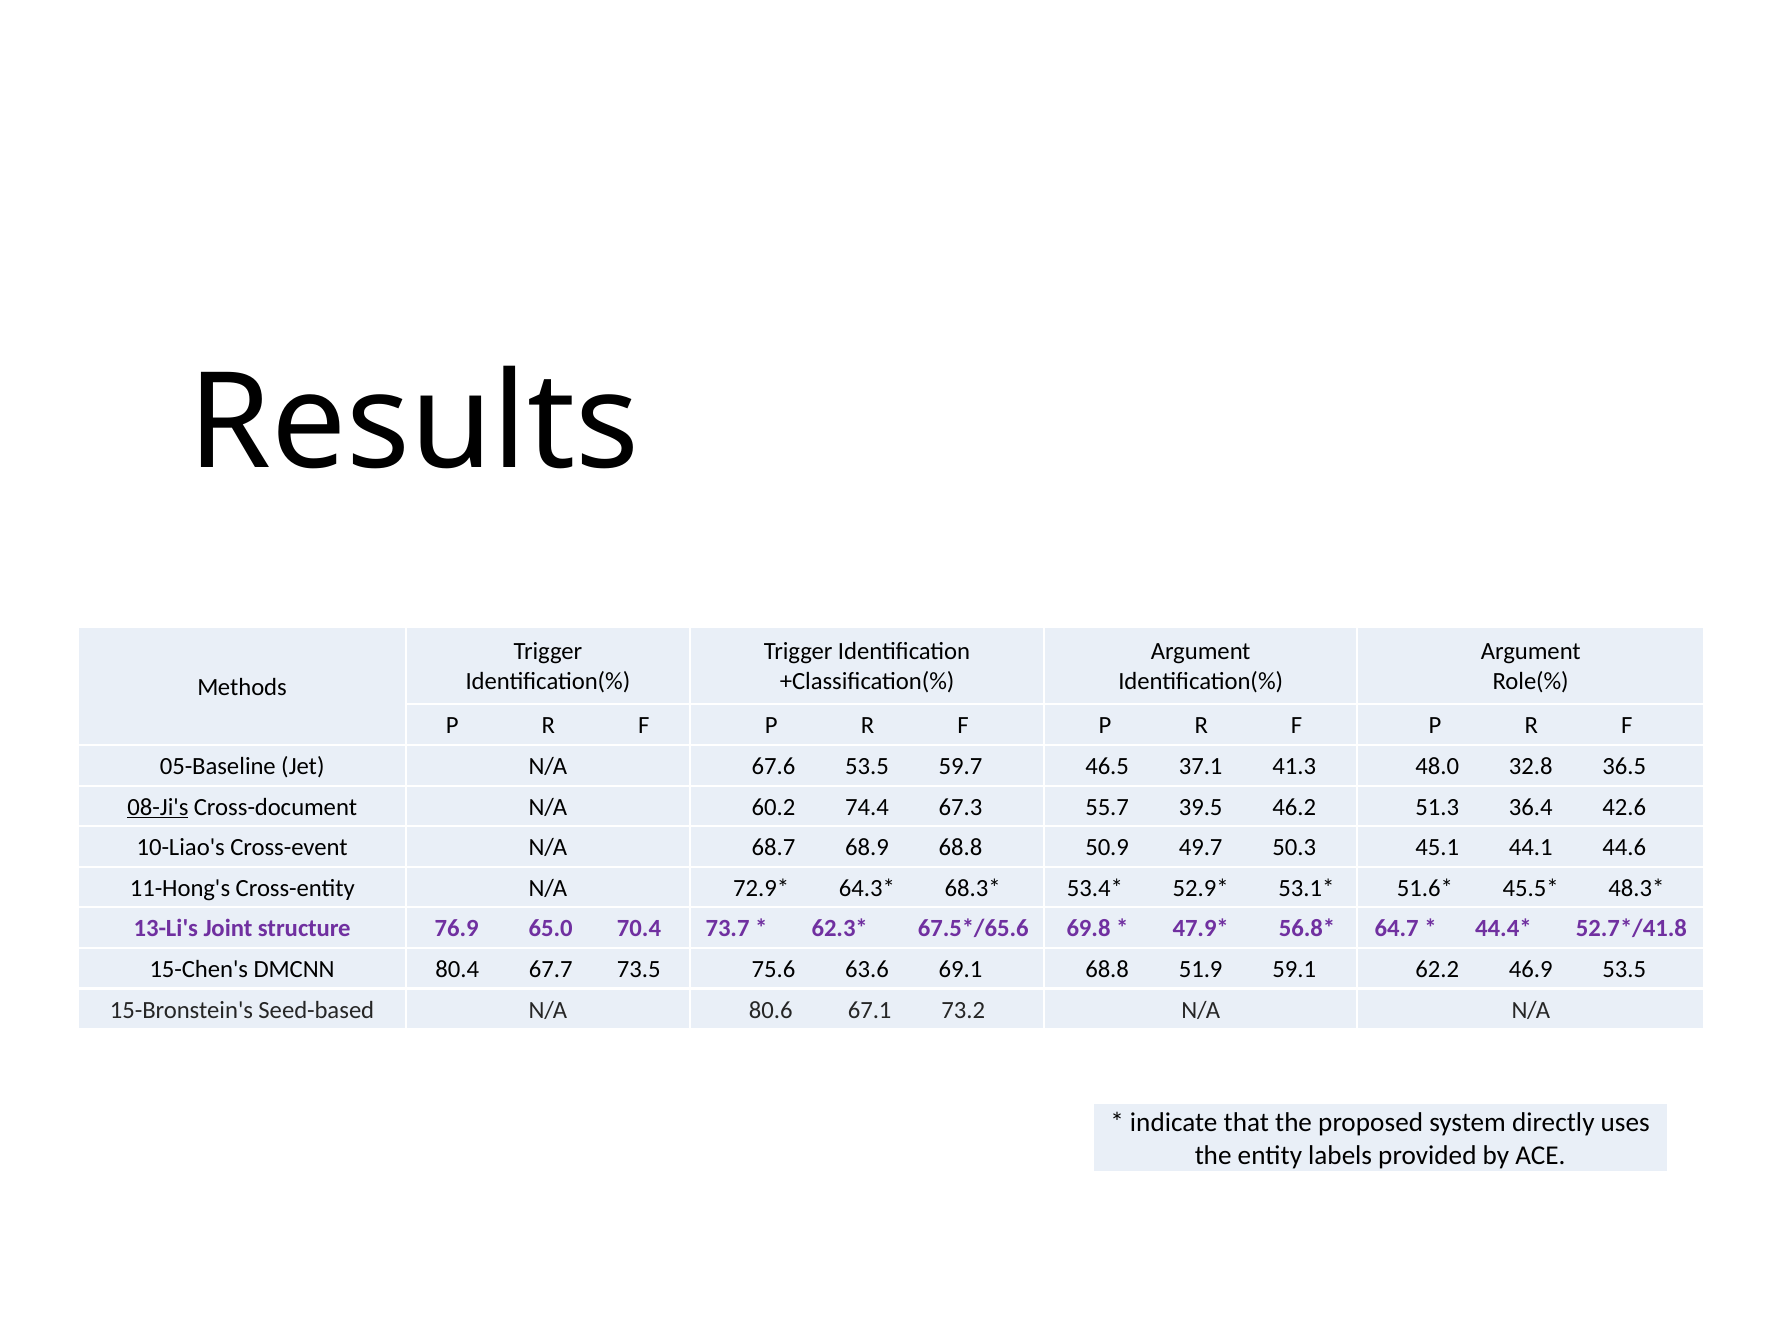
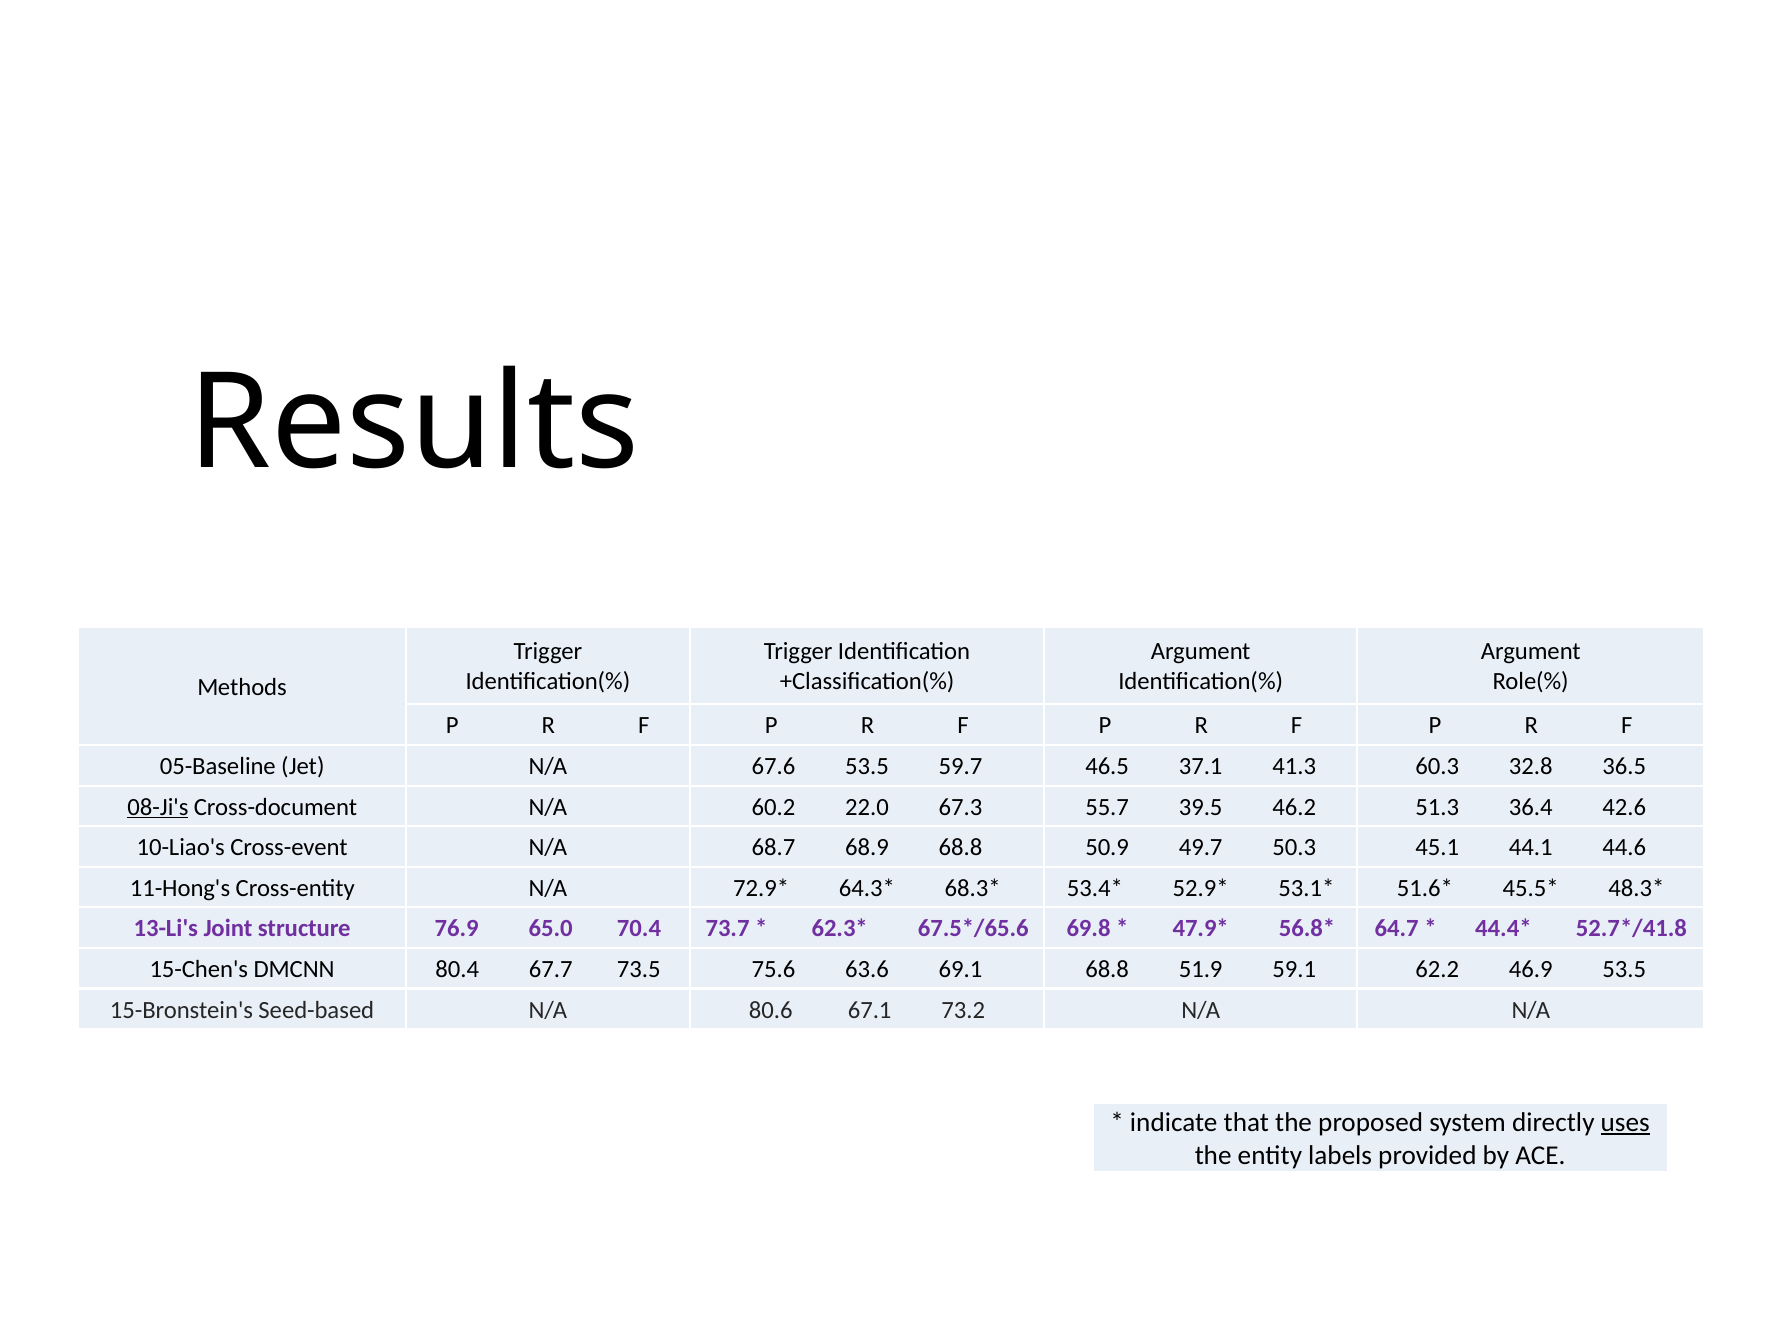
48.0: 48.0 -> 60.3
74.4: 74.4 -> 22.0
uses underline: none -> present
